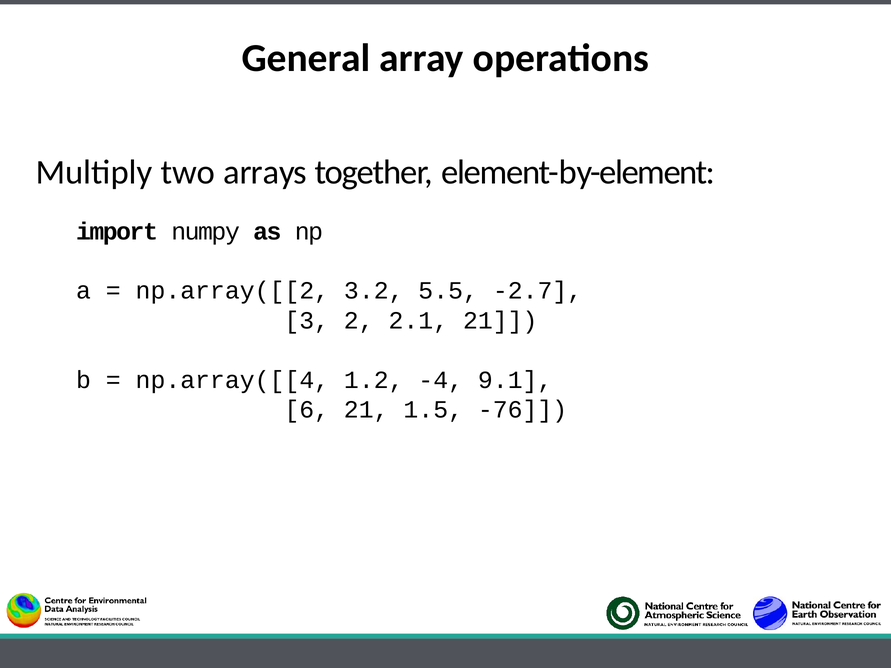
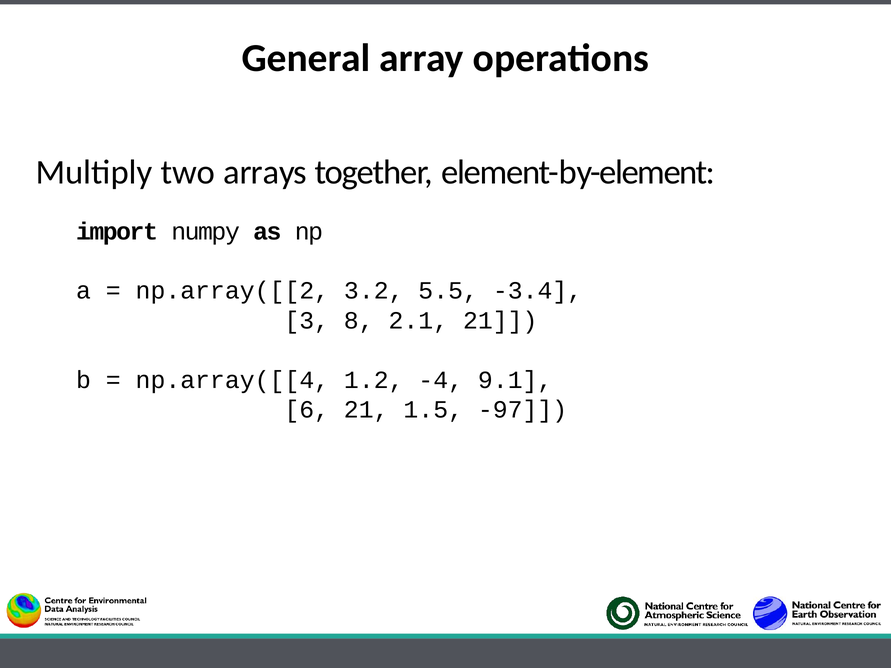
-2.7: -2.7 -> -3.4
2: 2 -> 8
-76: -76 -> -97
